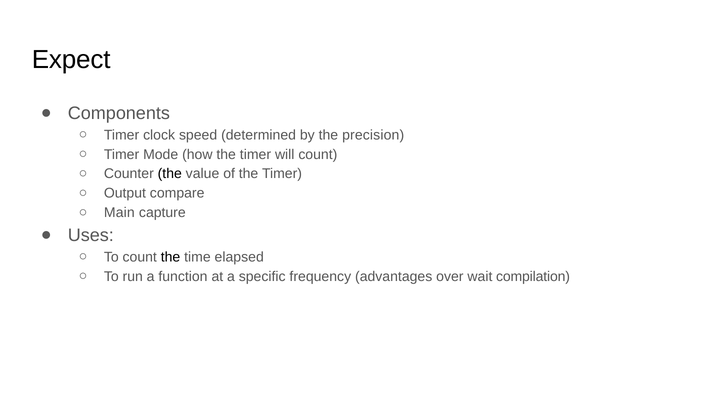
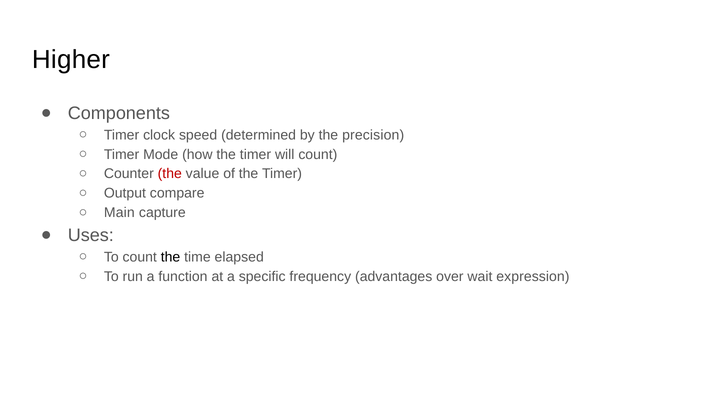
Expect: Expect -> Higher
the at (170, 174) colour: black -> red
compilation: compilation -> expression
